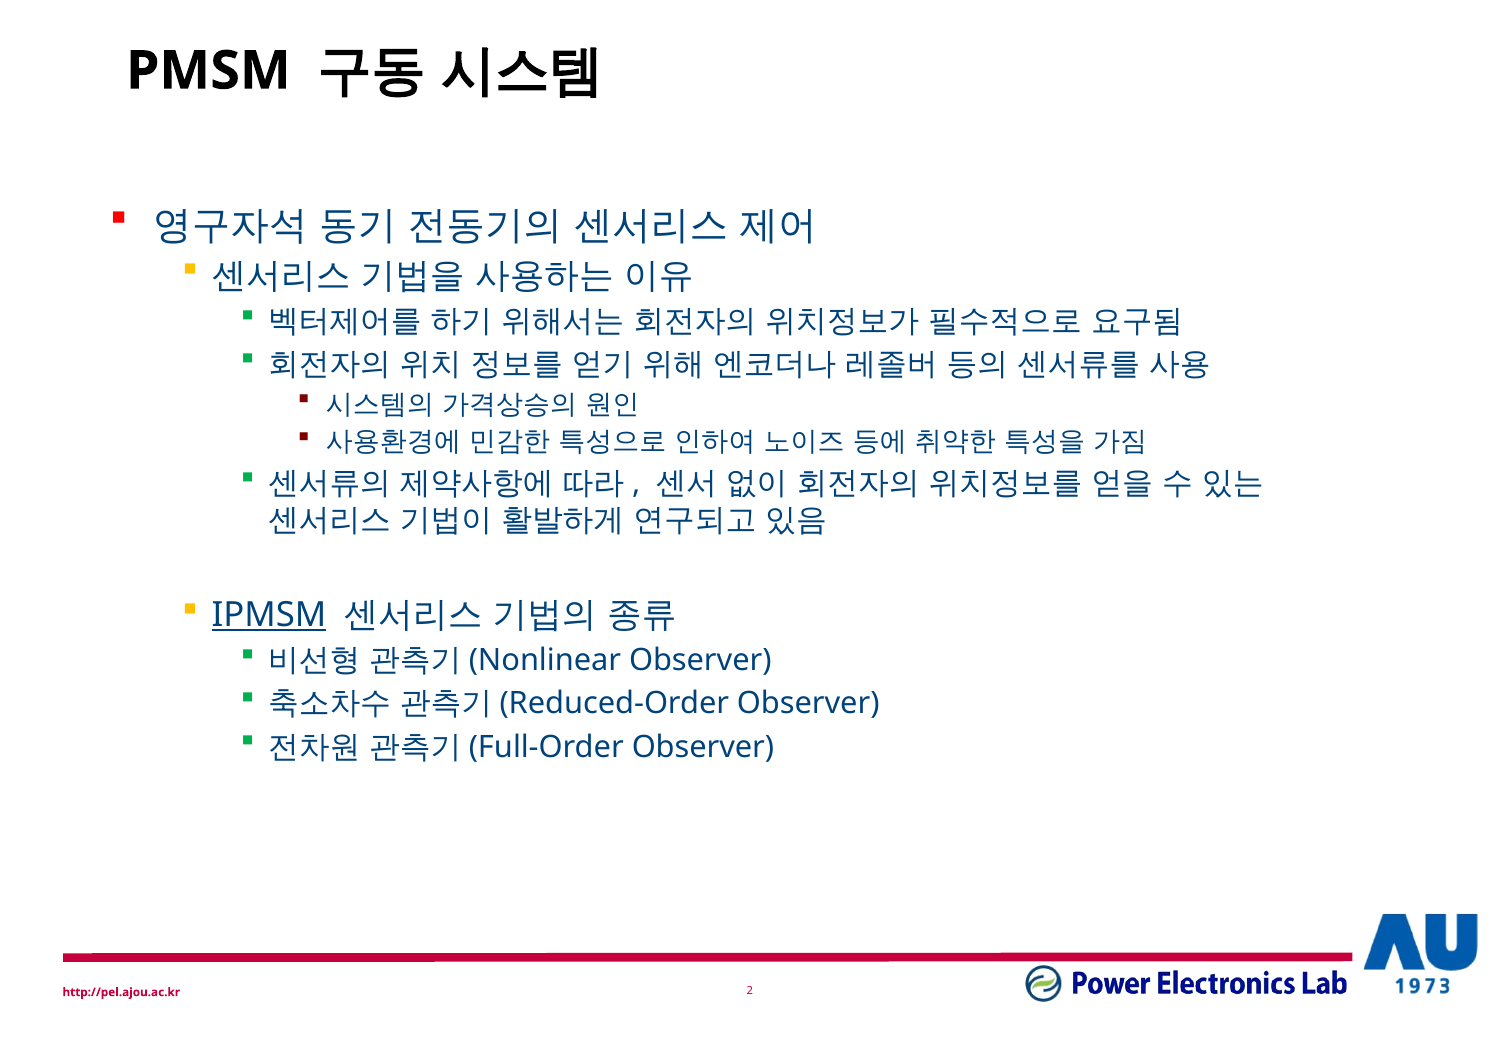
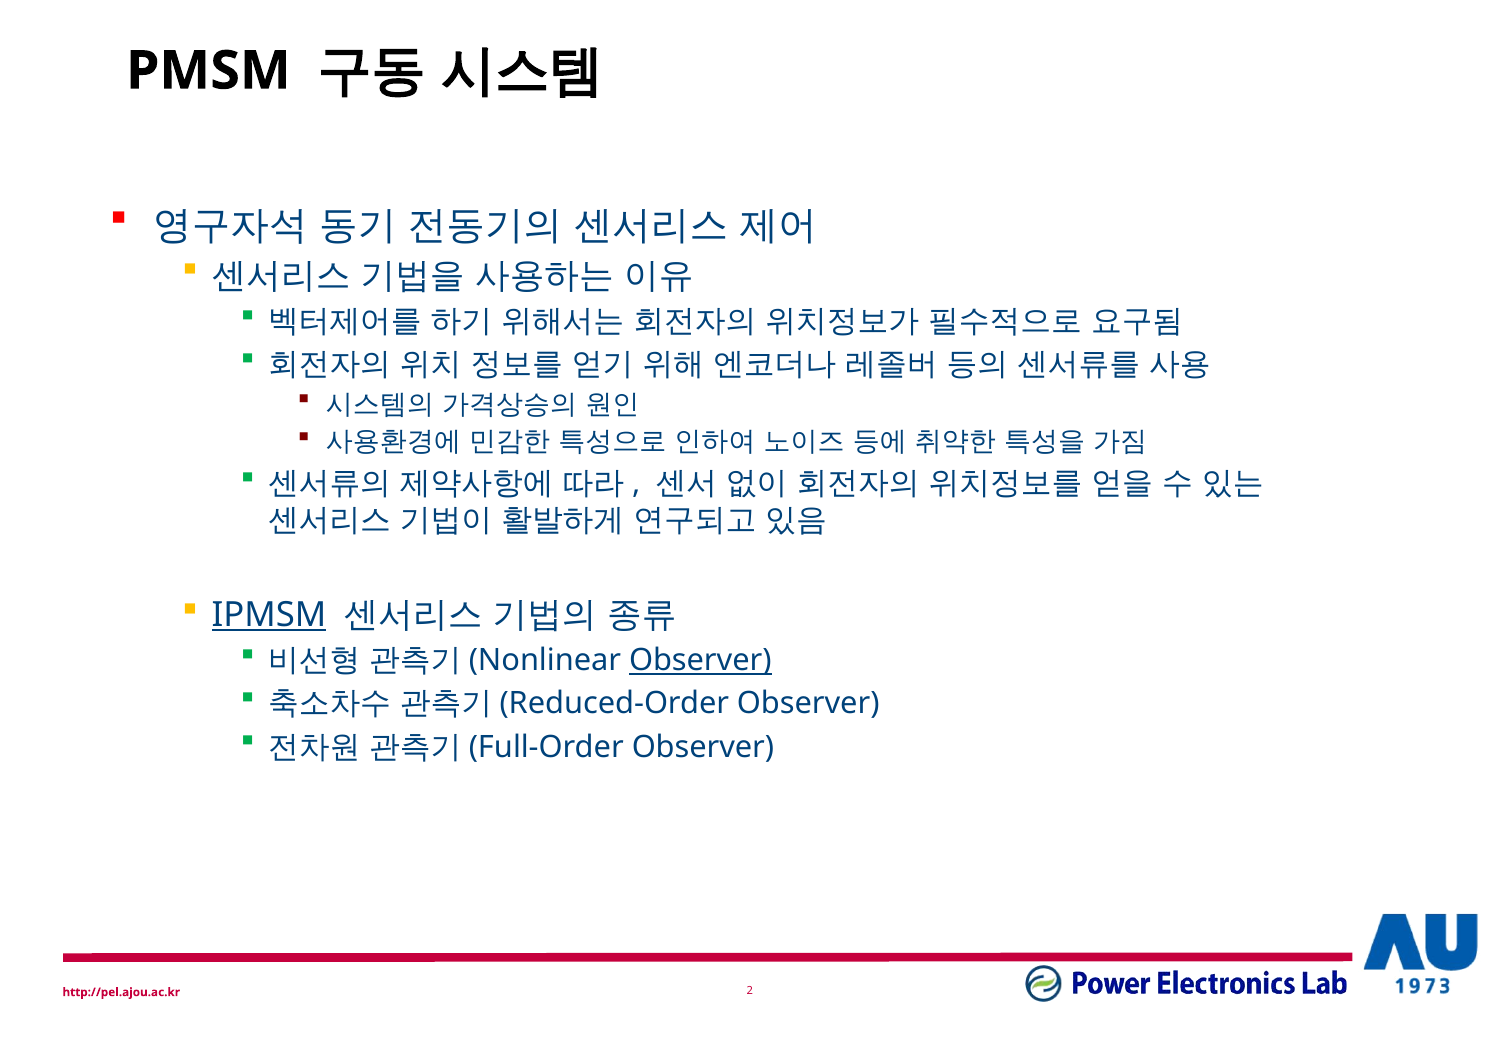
Observer at (700, 660) underline: none -> present
